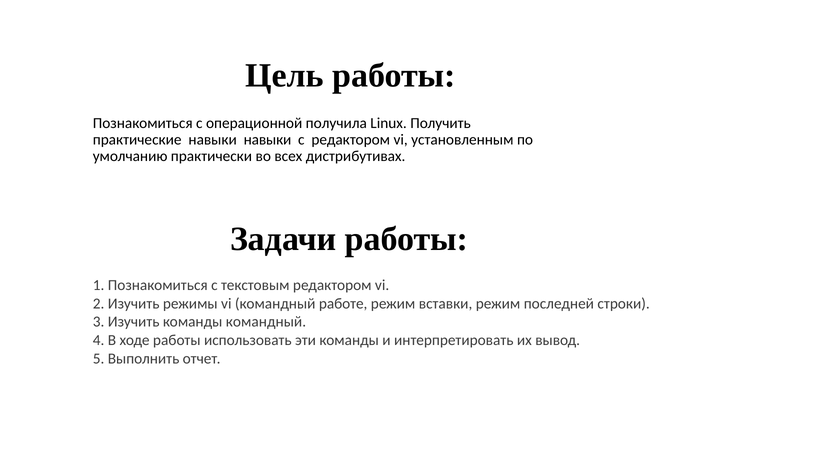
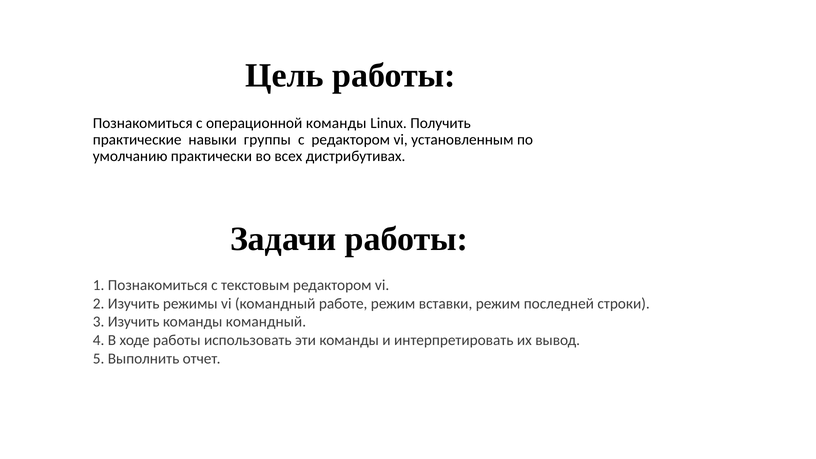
операционной получила: получила -> команды
навыки навыки: навыки -> группы
